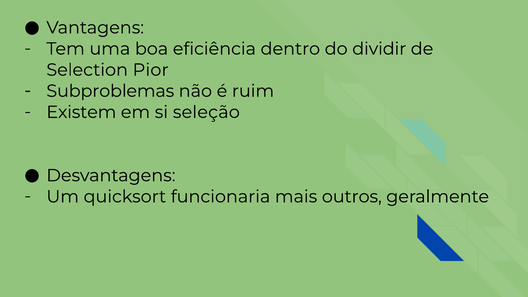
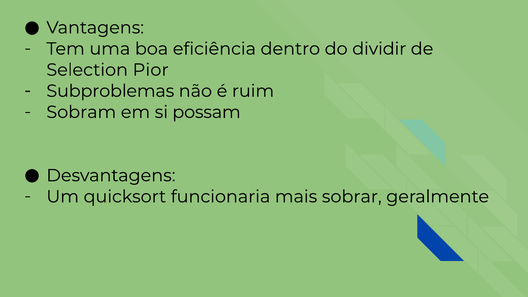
Existem: Existem -> Sobram
seleção: seleção -> possam
outros: outros -> sobrar
